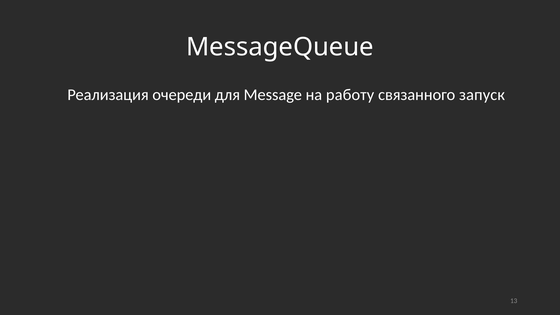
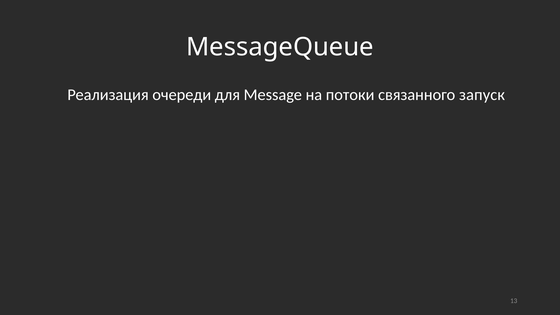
работу: работу -> потоки
